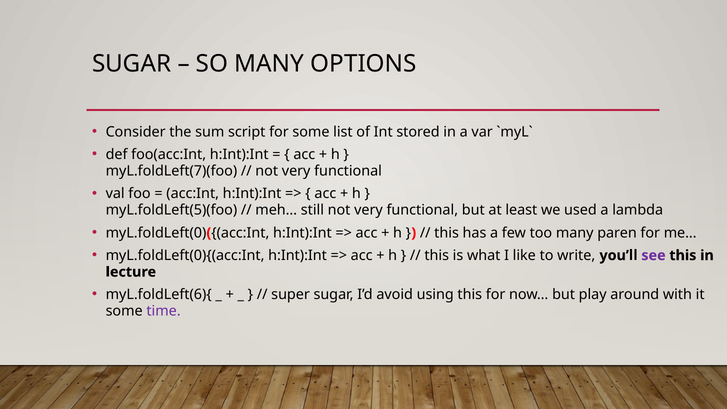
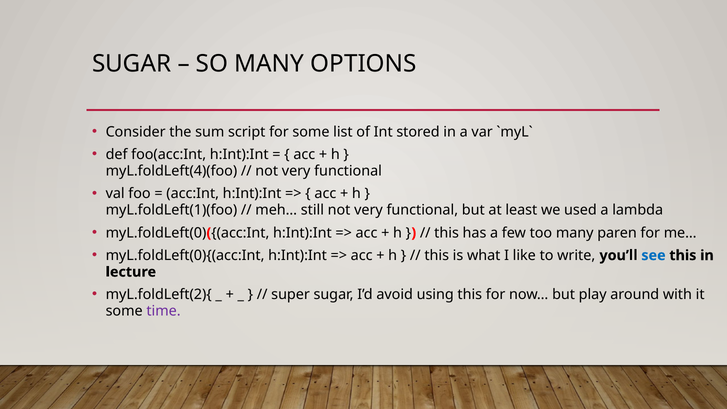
myL.foldLeft(7)(foo: myL.foldLeft(7)(foo -> myL.foldLeft(4)(foo
myL.foldLeft(5)(foo: myL.foldLeft(5)(foo -> myL.foldLeft(1)(foo
see colour: purple -> blue
myL.foldLeft(6){: myL.foldLeft(6){ -> myL.foldLeft(2){
